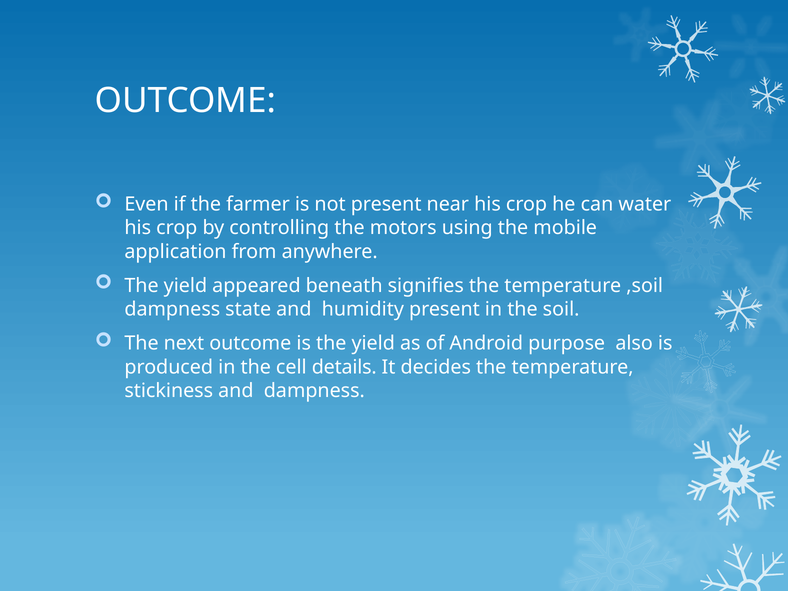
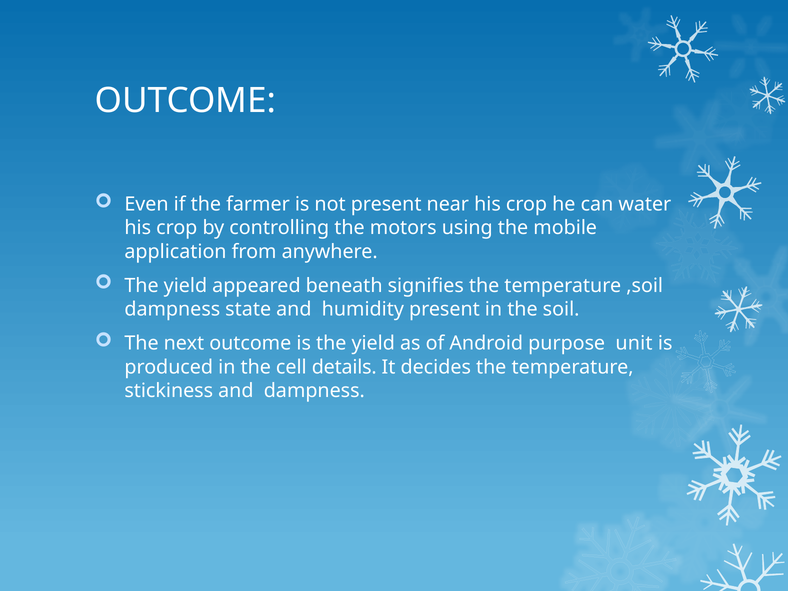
also: also -> unit
